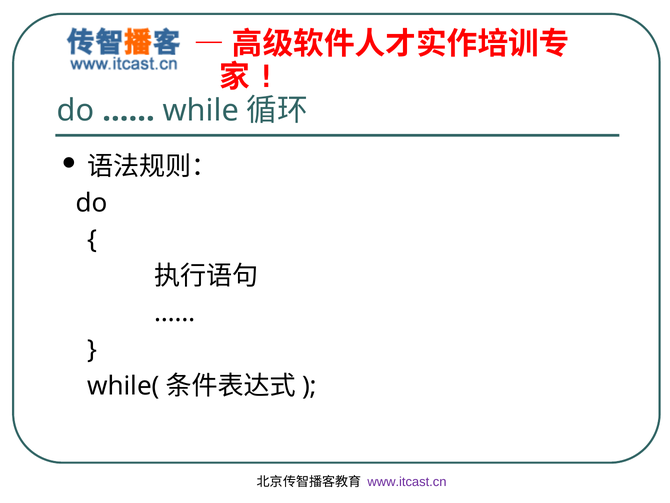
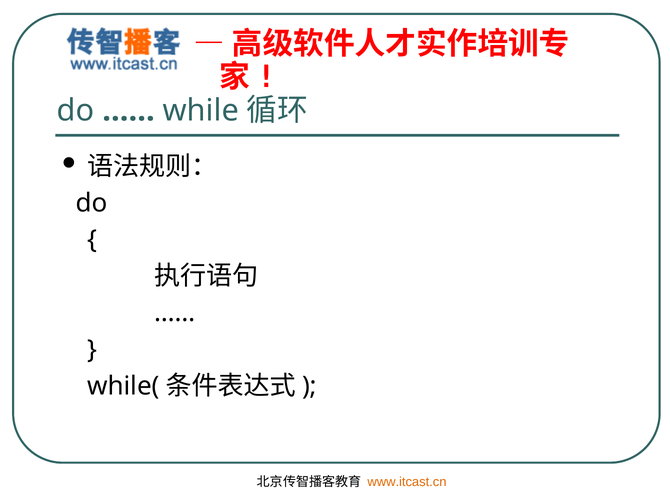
www.itcast.cn colour: purple -> orange
